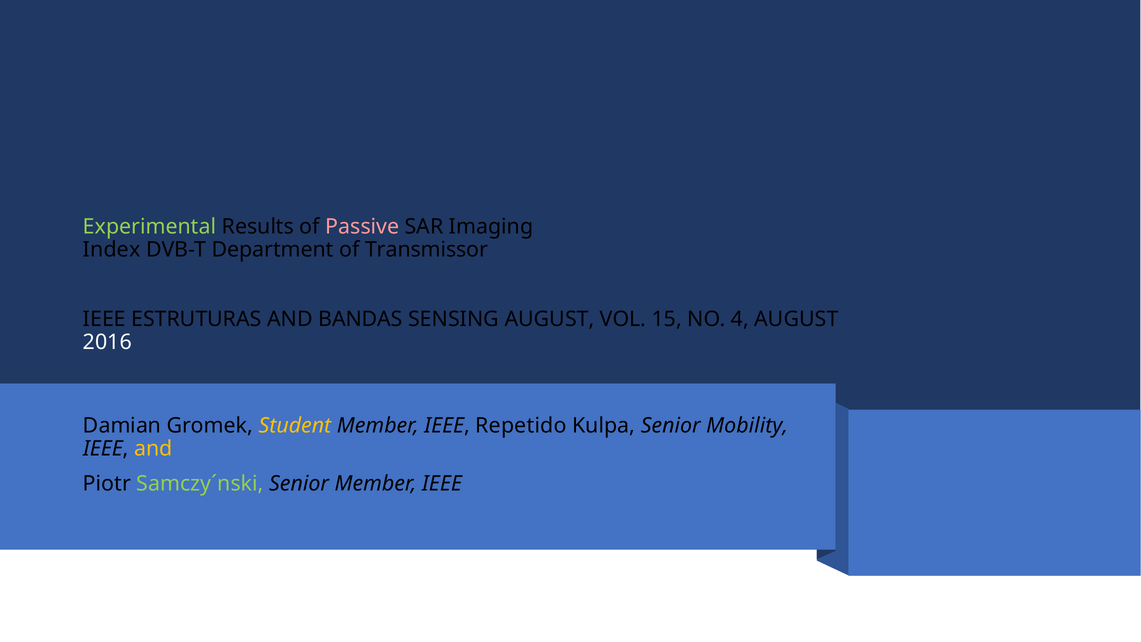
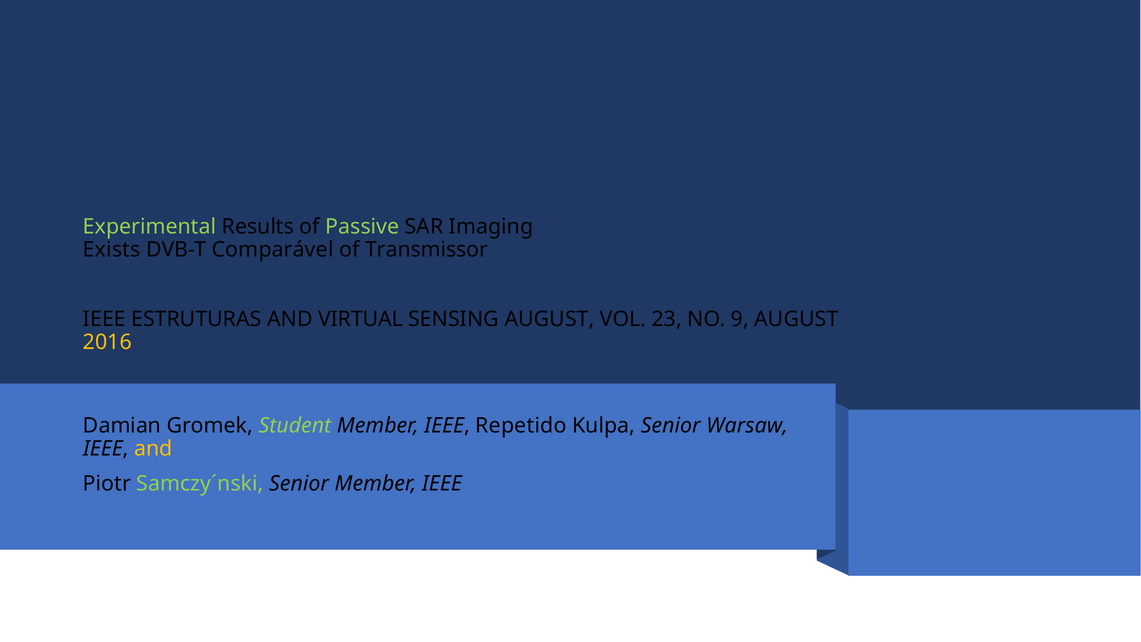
Passive colour: pink -> light green
Index: Index -> Exists
Department: Department -> Comparável
BANDAS: BANDAS -> VIRTUAL
15: 15 -> 23
4: 4 -> 9
2016 colour: white -> yellow
Student colour: yellow -> light green
Mobility: Mobility -> Warsaw
